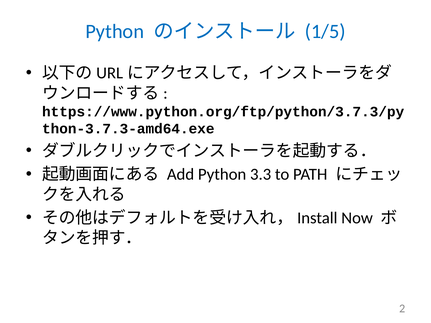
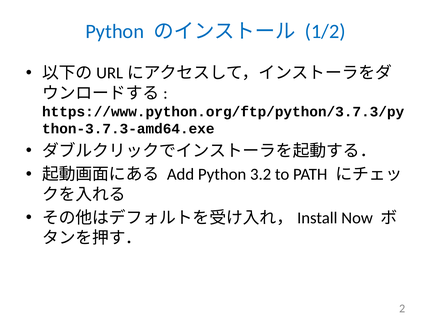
1/5: 1/5 -> 1/2
3.3: 3.3 -> 3.2
